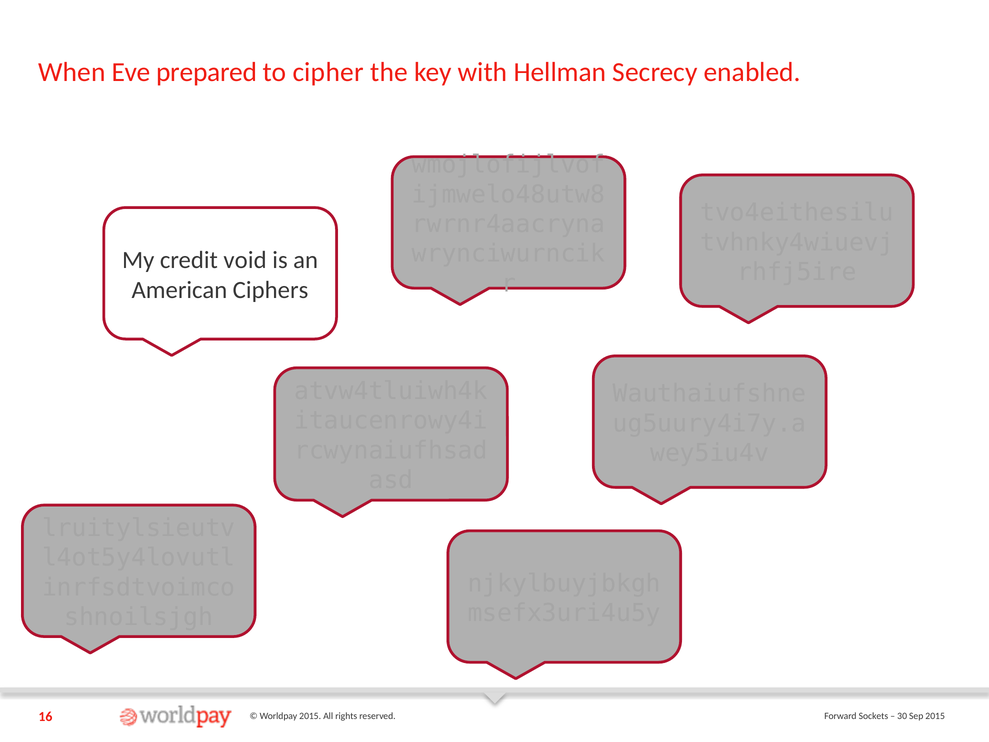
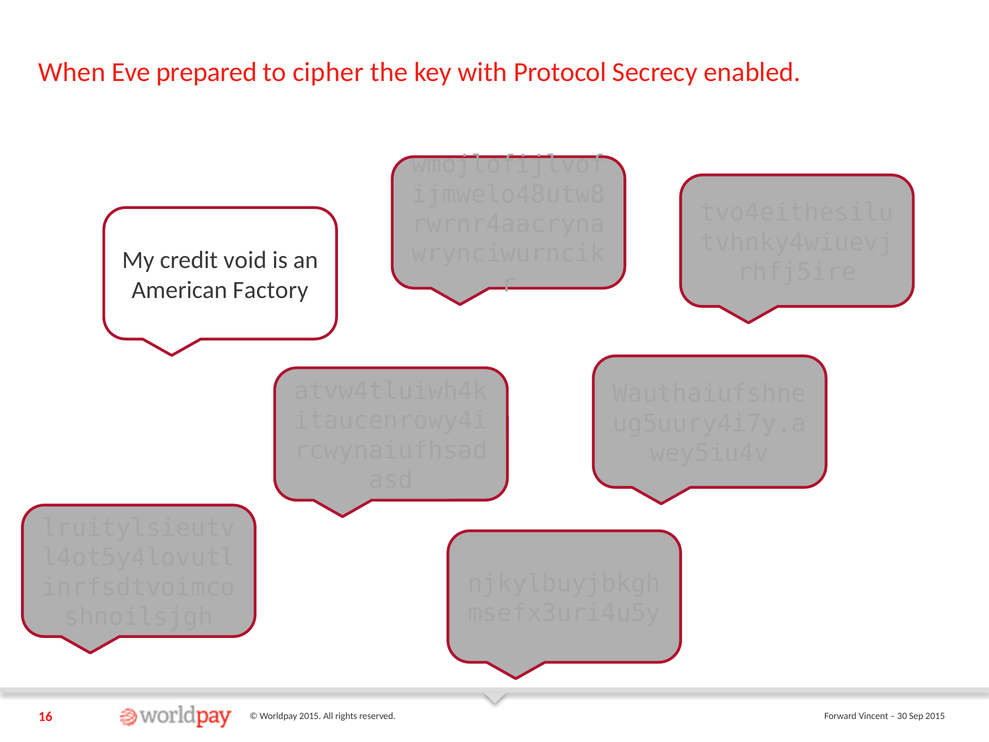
Hellman: Hellman -> Protocol
Ciphers: Ciphers -> Factory
Sockets: Sockets -> Vincent
